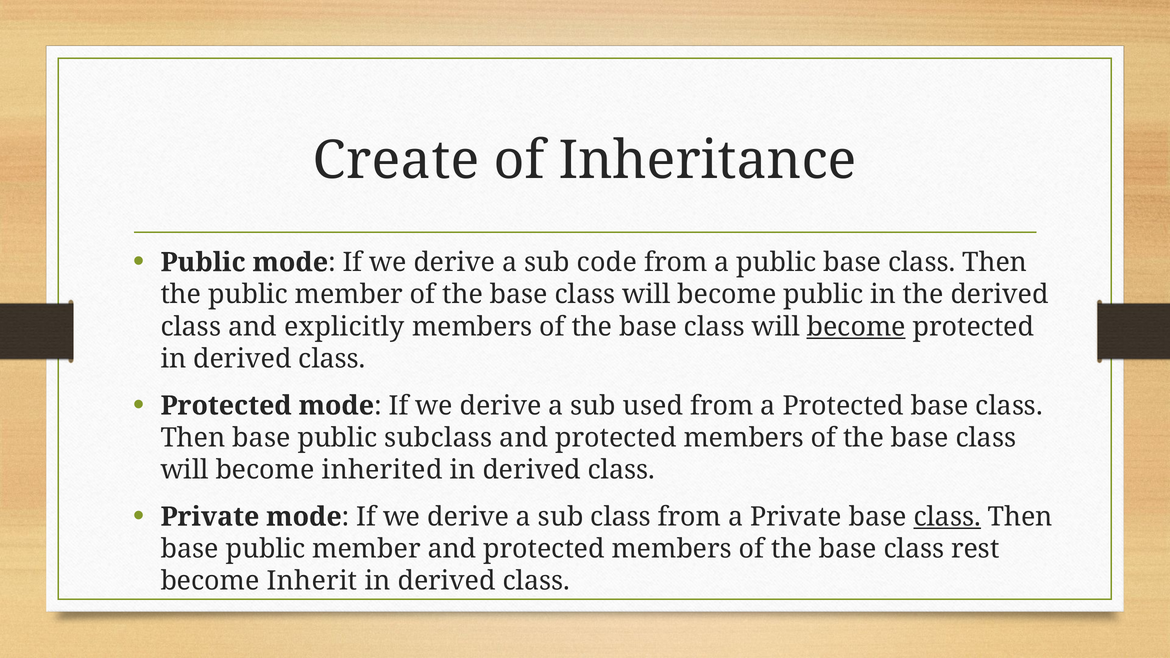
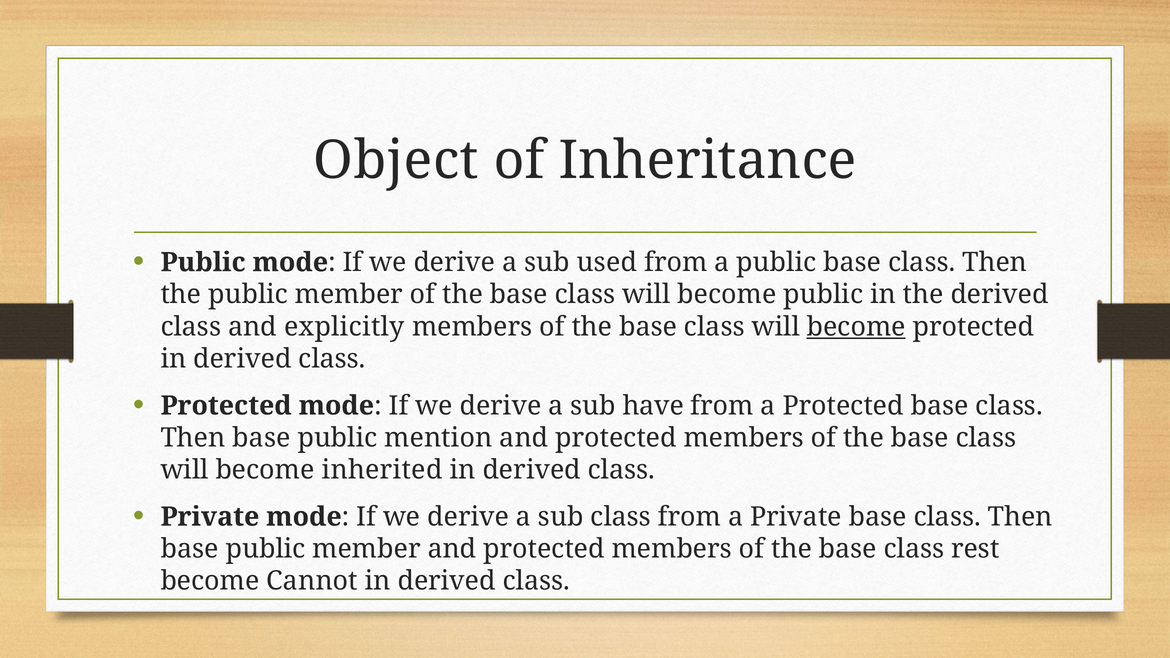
Create: Create -> Object
code: code -> used
used: used -> have
subclass: subclass -> mention
class at (947, 517) underline: present -> none
Inherit: Inherit -> Cannot
